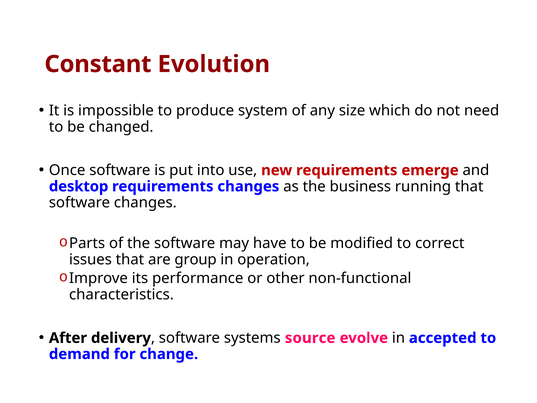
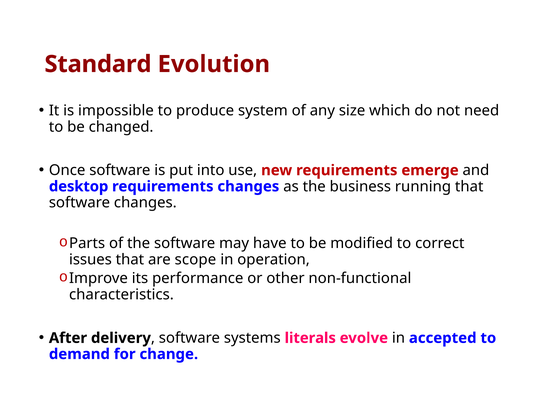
Constant: Constant -> Standard
group: group -> scope
source: source -> literals
